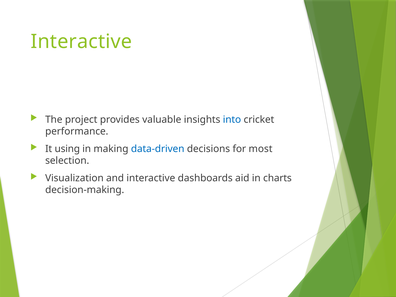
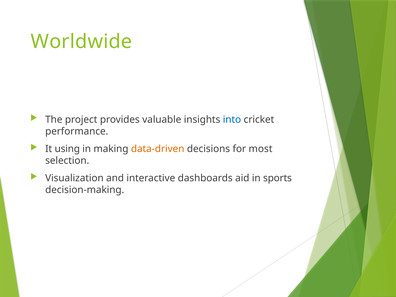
Interactive at (81, 42): Interactive -> Worldwide
data-driven colour: blue -> orange
charts: charts -> sports
